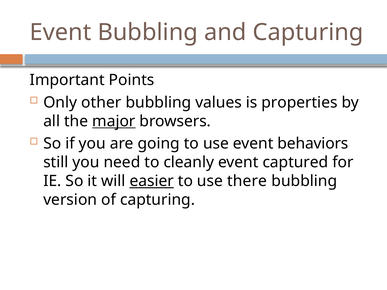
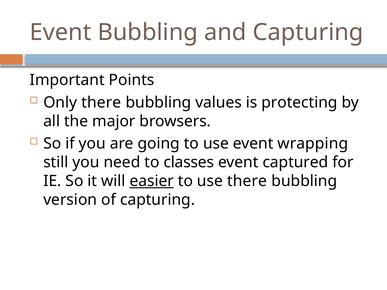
Only other: other -> there
properties: properties -> protecting
major underline: present -> none
behaviors: behaviors -> wrapping
cleanly: cleanly -> classes
